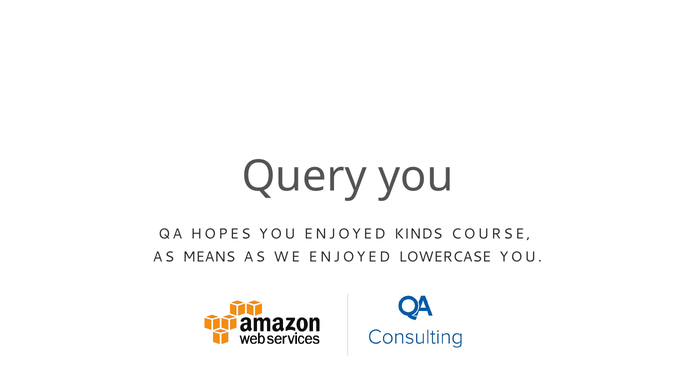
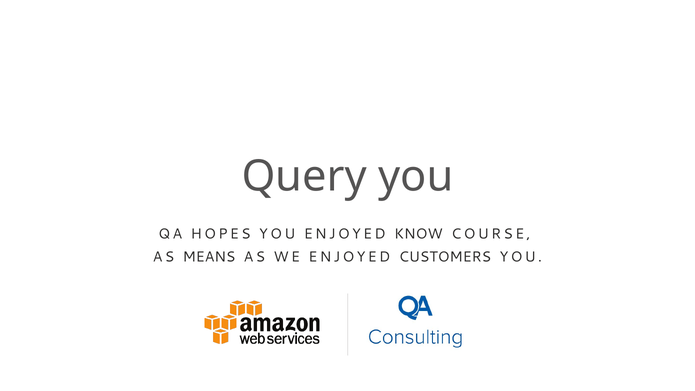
KINDS: KINDS -> KNOW
LOWERCASE: LOWERCASE -> CUSTOMERS
